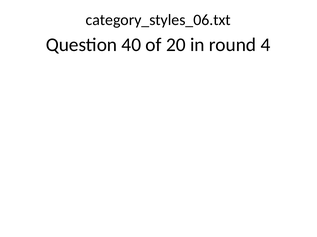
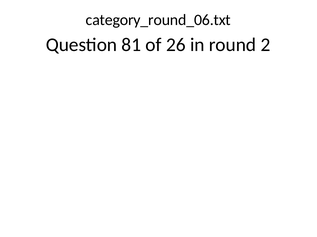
category_styles_06.txt: category_styles_06.txt -> category_round_06.txt
40: 40 -> 81
20: 20 -> 26
4: 4 -> 2
